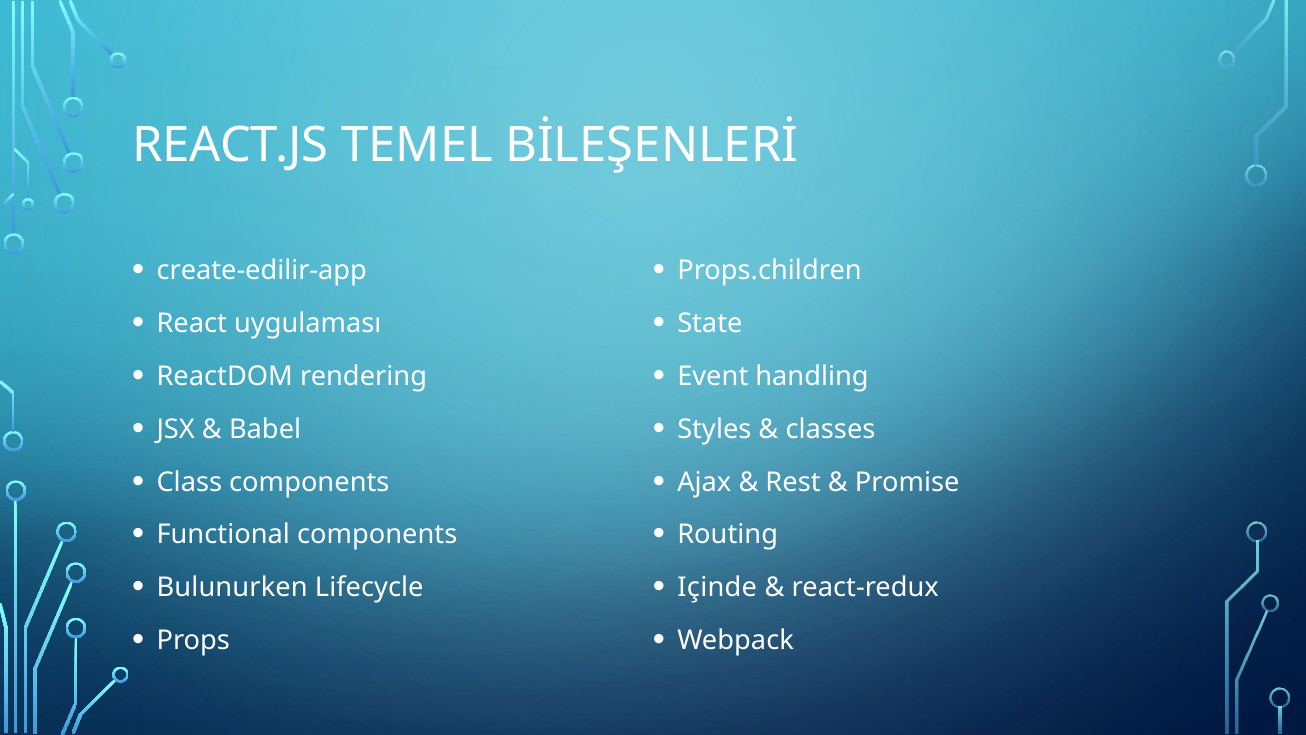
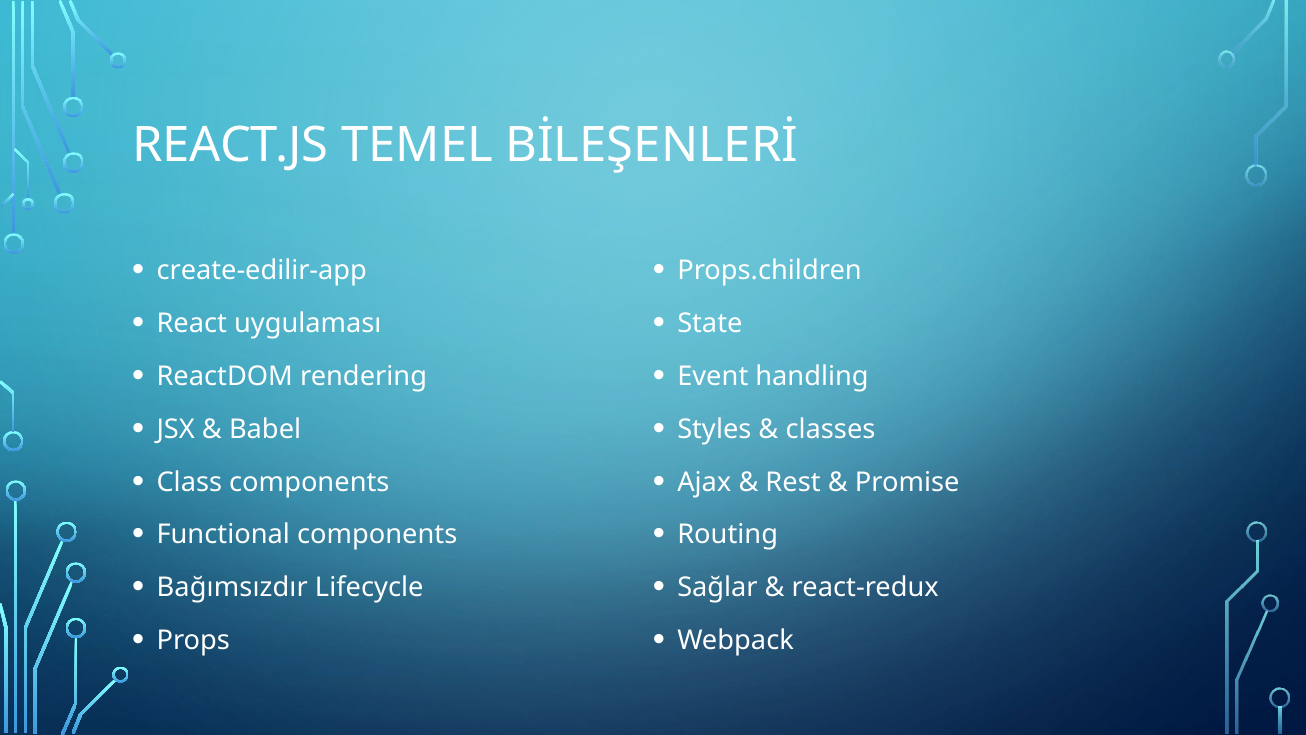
Bulunurken: Bulunurken -> Bağımsızdır
Içinde: Içinde -> Sağlar
